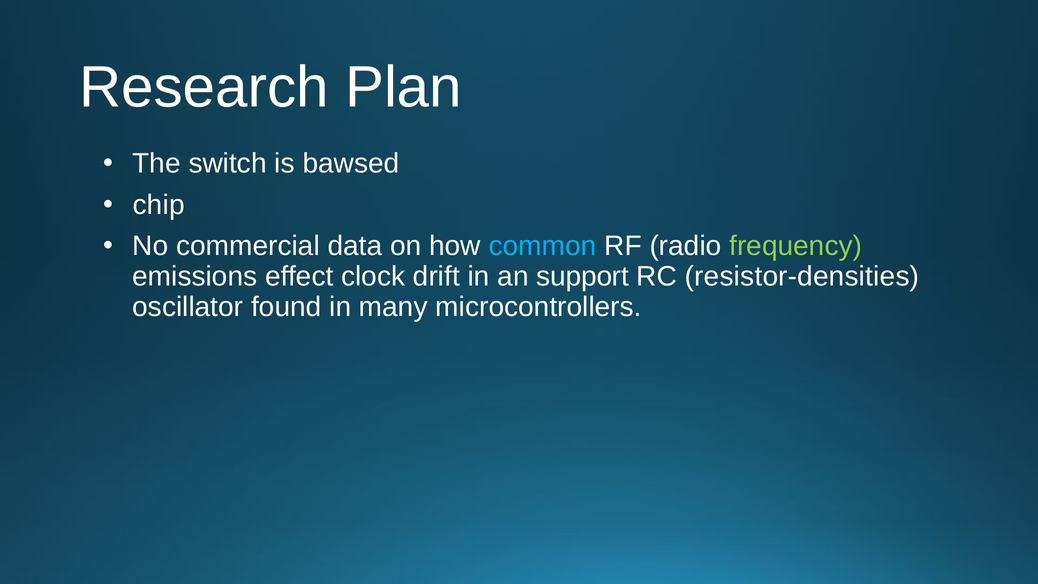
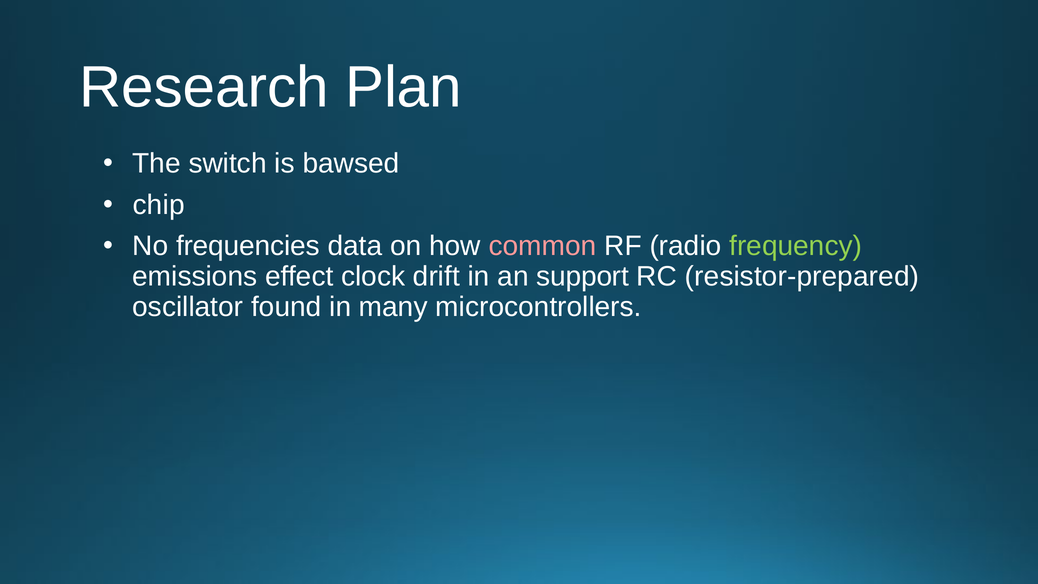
commercial: commercial -> frequencies
common colour: light blue -> pink
resistor-densities: resistor-densities -> resistor-prepared
